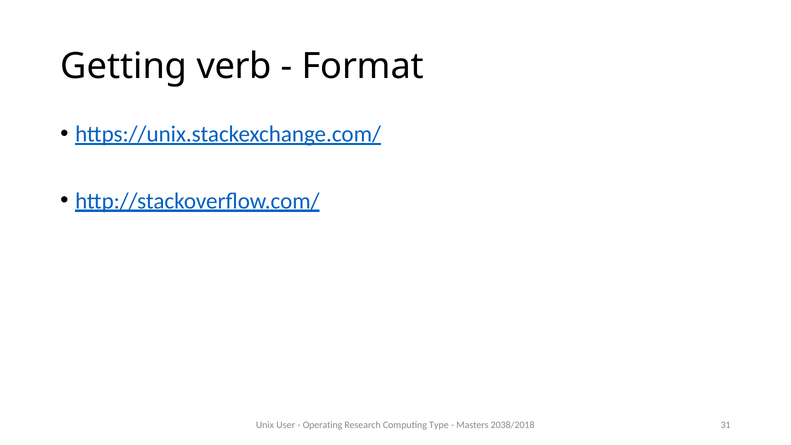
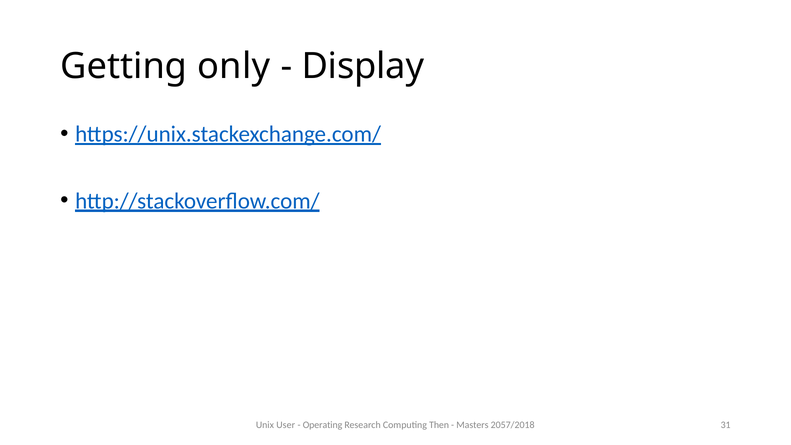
verb: verb -> only
Format: Format -> Display
Type: Type -> Then
2038/2018: 2038/2018 -> 2057/2018
